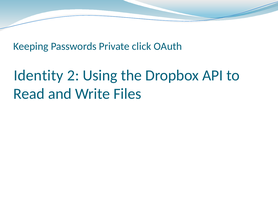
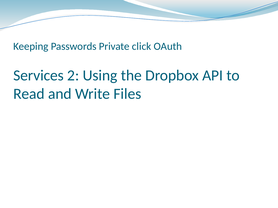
Identity: Identity -> Services
